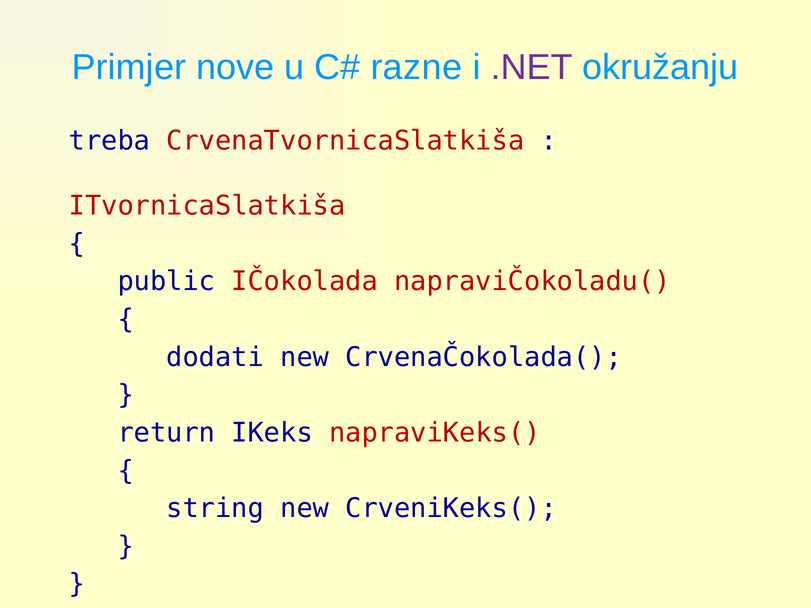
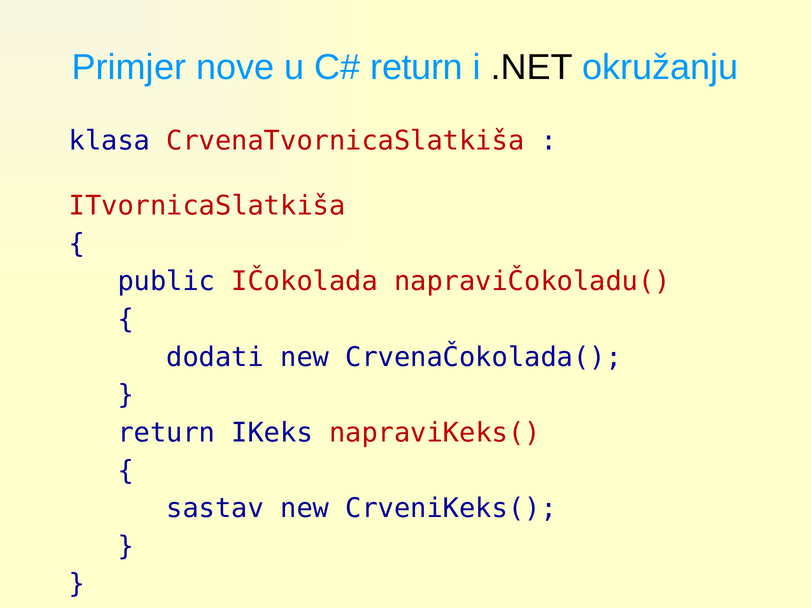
razne at (416, 68): razne -> return
.NET colour: purple -> black
treba: treba -> klasa
string: string -> sastav
